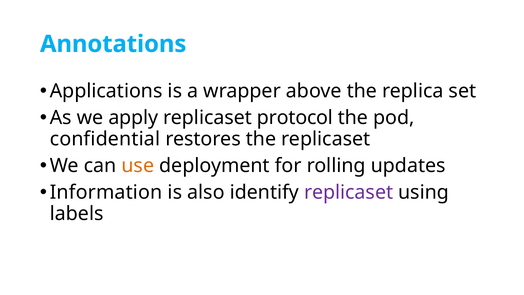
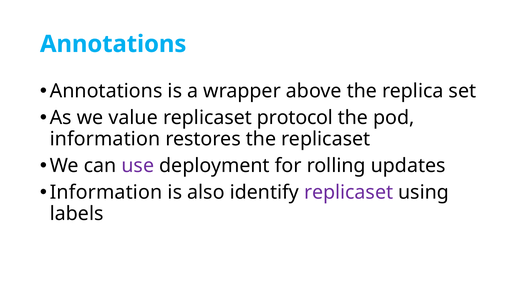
Applications at (106, 91): Applications -> Annotations
apply: apply -> value
confidential at (105, 139): confidential -> information
use colour: orange -> purple
